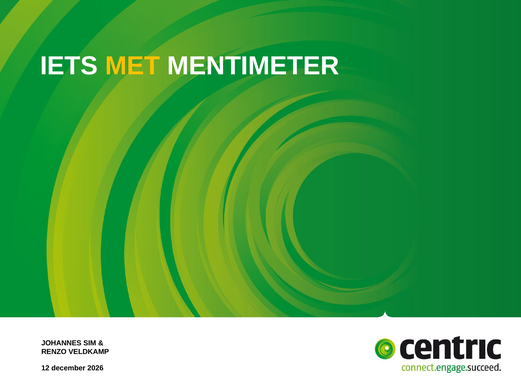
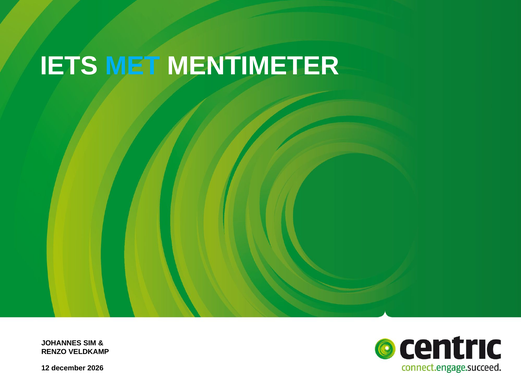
MET colour: yellow -> light blue
